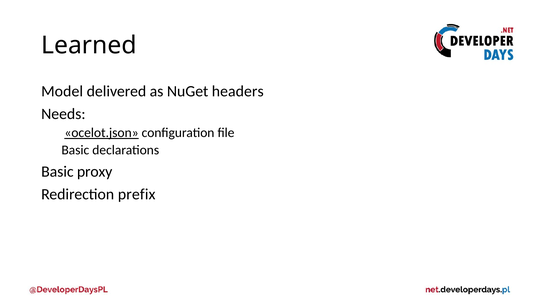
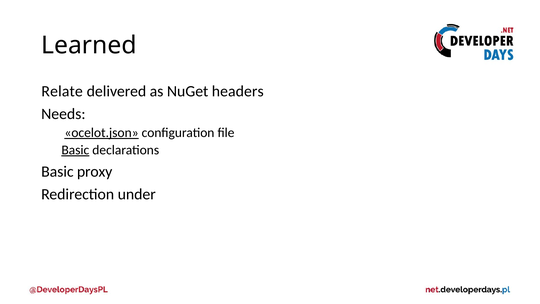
Model: Model -> Relate
Basic at (75, 150) underline: none -> present
prefix: prefix -> under
